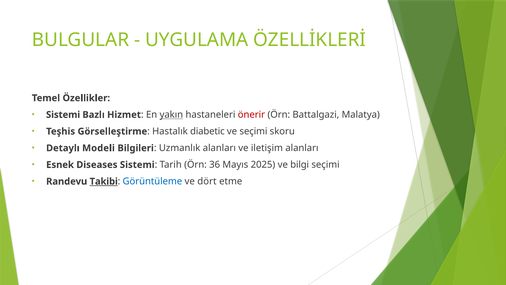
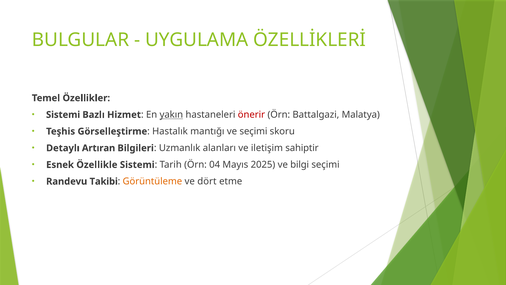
diabetic: diabetic -> mantığı
Modeli: Modeli -> Artıran
iletişim alanları: alanları -> sahiptir
Diseases: Diseases -> Özellikle
36: 36 -> 04
Takibi underline: present -> none
Görüntüleme colour: blue -> orange
